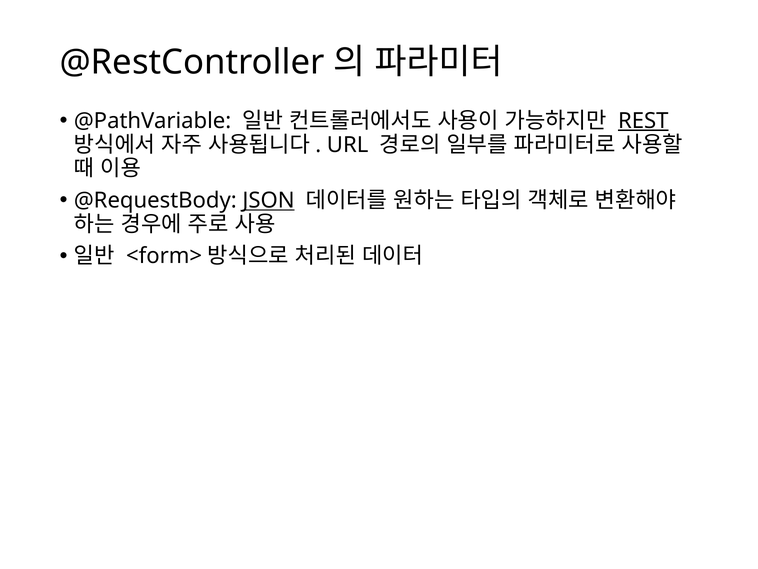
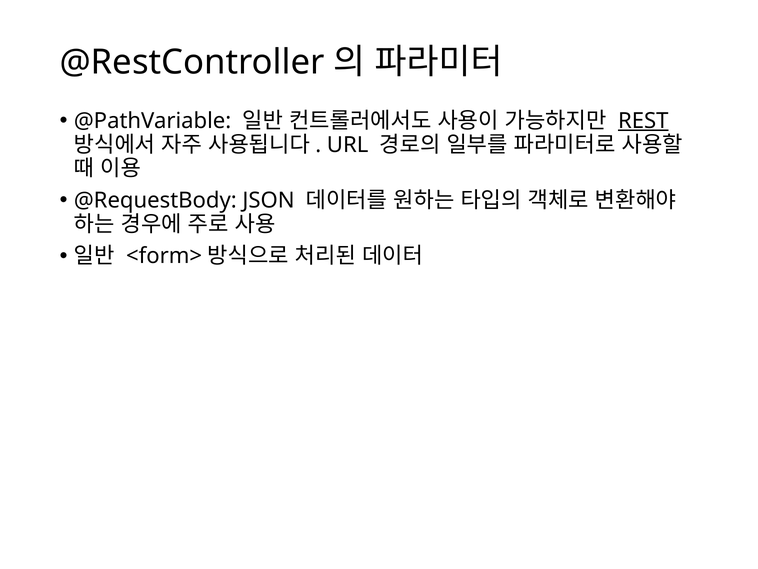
JSON underline: present -> none
